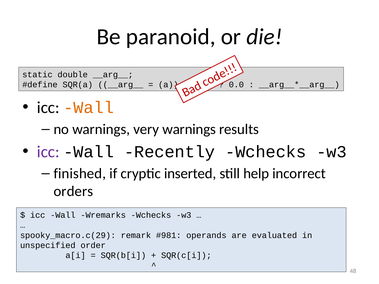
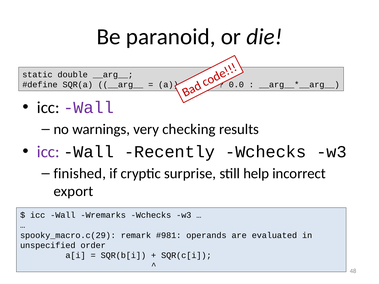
Wall at (89, 108) colour: orange -> purple
very warnings: warnings -> checking
inserted: inserted -> surprise
orders: orders -> export
